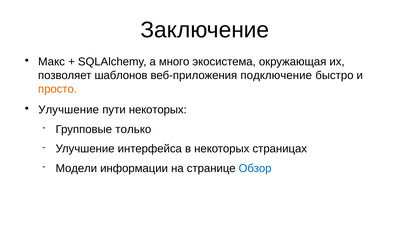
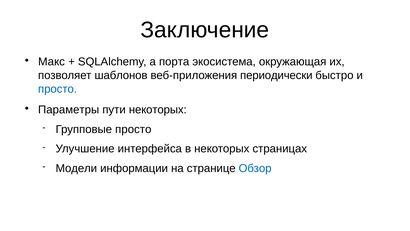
много: много -> порта
подключение: подключение -> периодически
просто at (58, 89) colour: orange -> blue
Улучшение at (69, 110): Улучшение -> Параметры
Групповые только: только -> просто
